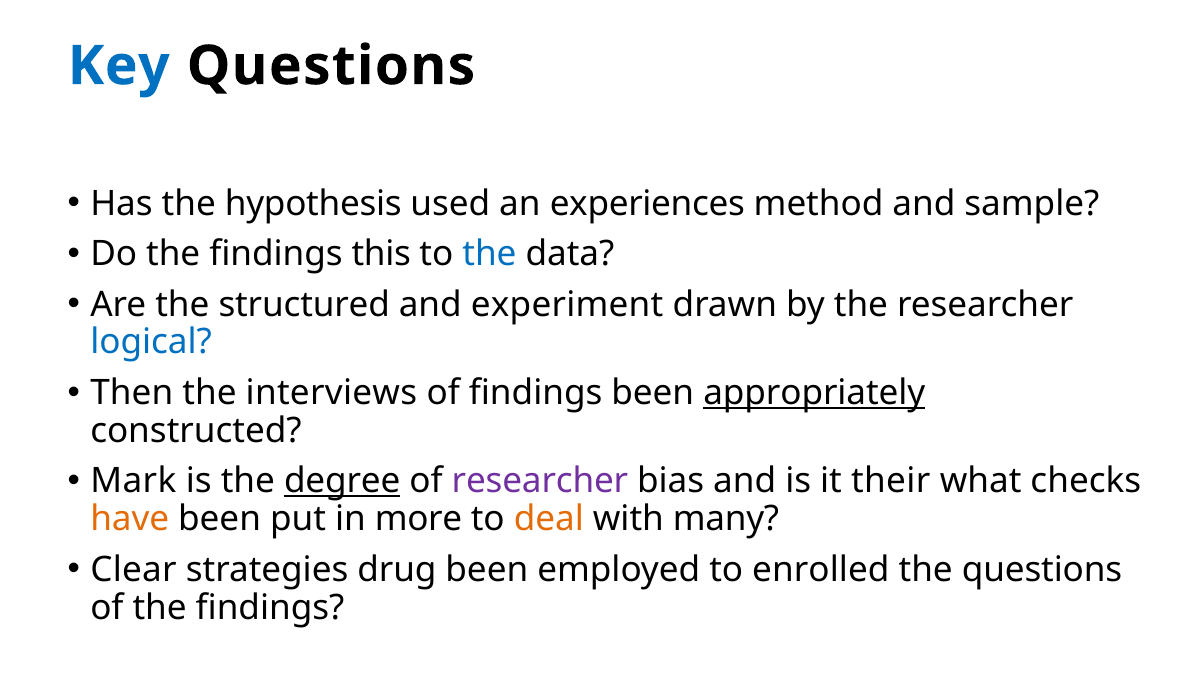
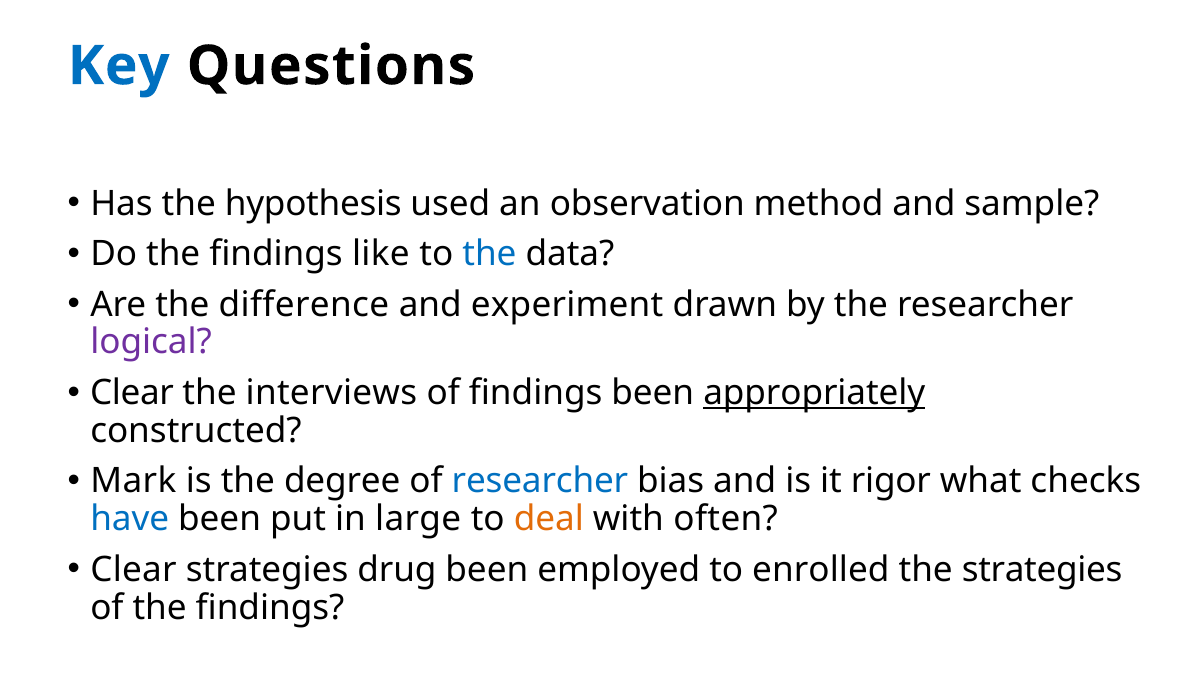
experiences: experiences -> observation
this: this -> like
structured: structured -> difference
logical colour: blue -> purple
Then at (132, 393): Then -> Clear
degree underline: present -> none
researcher at (540, 481) colour: purple -> blue
their: their -> rigor
have colour: orange -> blue
more: more -> large
many: many -> often
the questions: questions -> strategies
